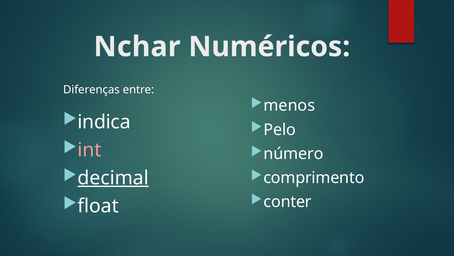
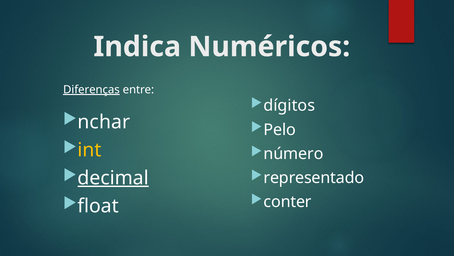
Nchar: Nchar -> Indica
Diferenças underline: none -> present
menos: menos -> dígitos
indica: indica -> nchar
int colour: pink -> yellow
comprimento: comprimento -> representado
